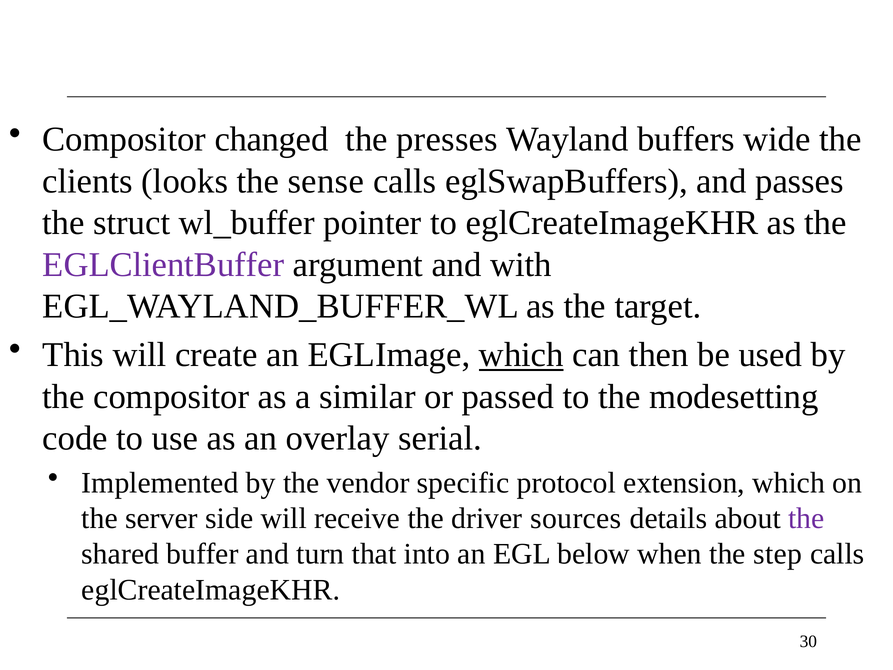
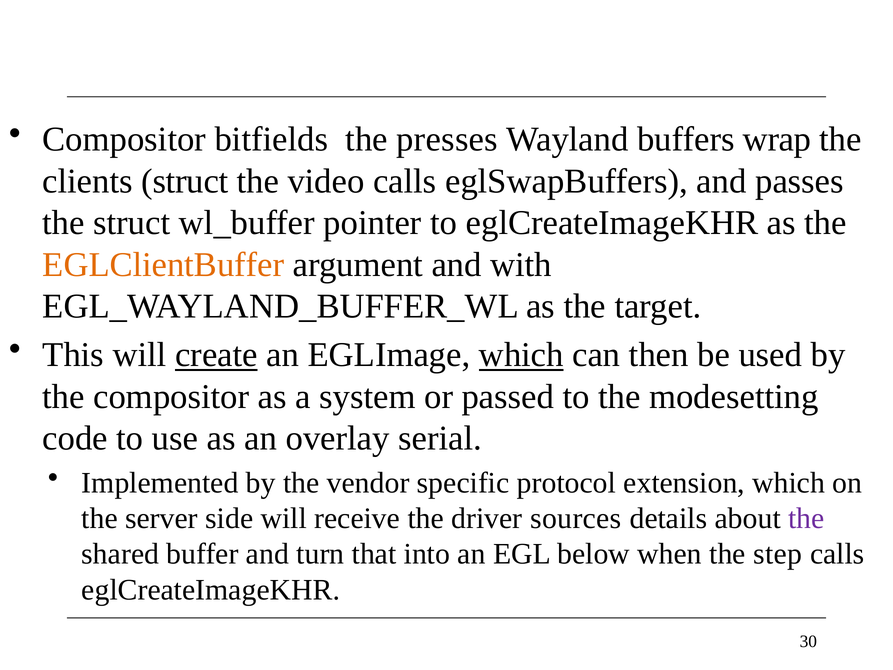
changed: changed -> bitfields
wide: wide -> wrap
clients looks: looks -> struct
sense: sense -> video
EGLClientBuffer colour: purple -> orange
create underline: none -> present
similar: similar -> system
